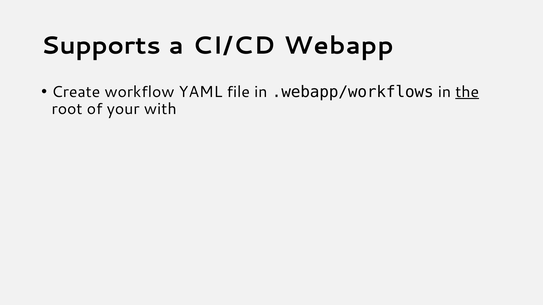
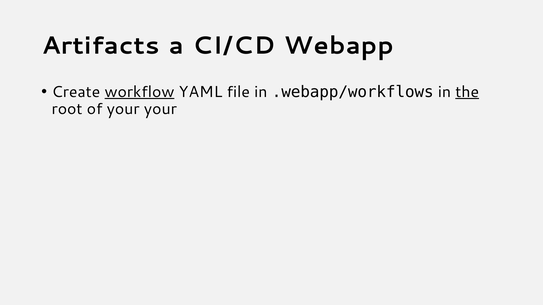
Supports: Supports -> Artifacts
workflow underline: none -> present
your with: with -> your
